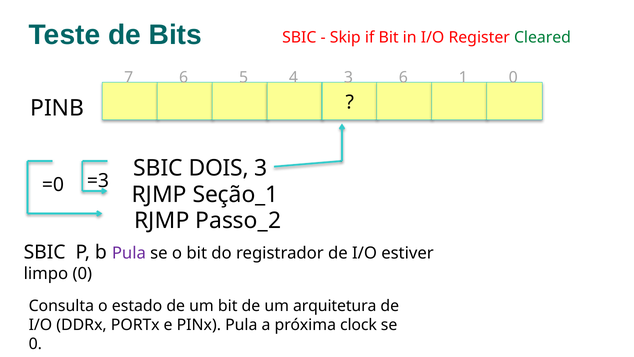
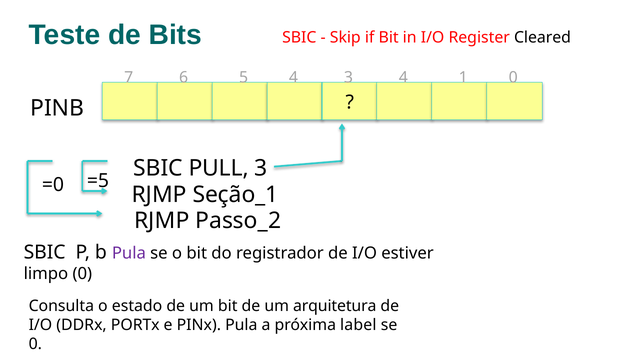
Cleared colour: green -> black
3 6: 6 -> 4
DOIS: DOIS -> PULL
=3: =3 -> =5
clock: clock -> label
